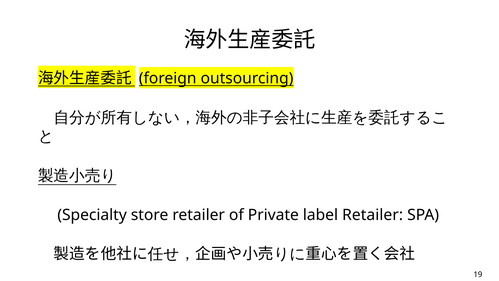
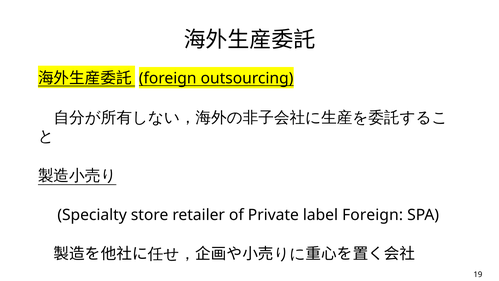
label Retailer: Retailer -> Foreign
